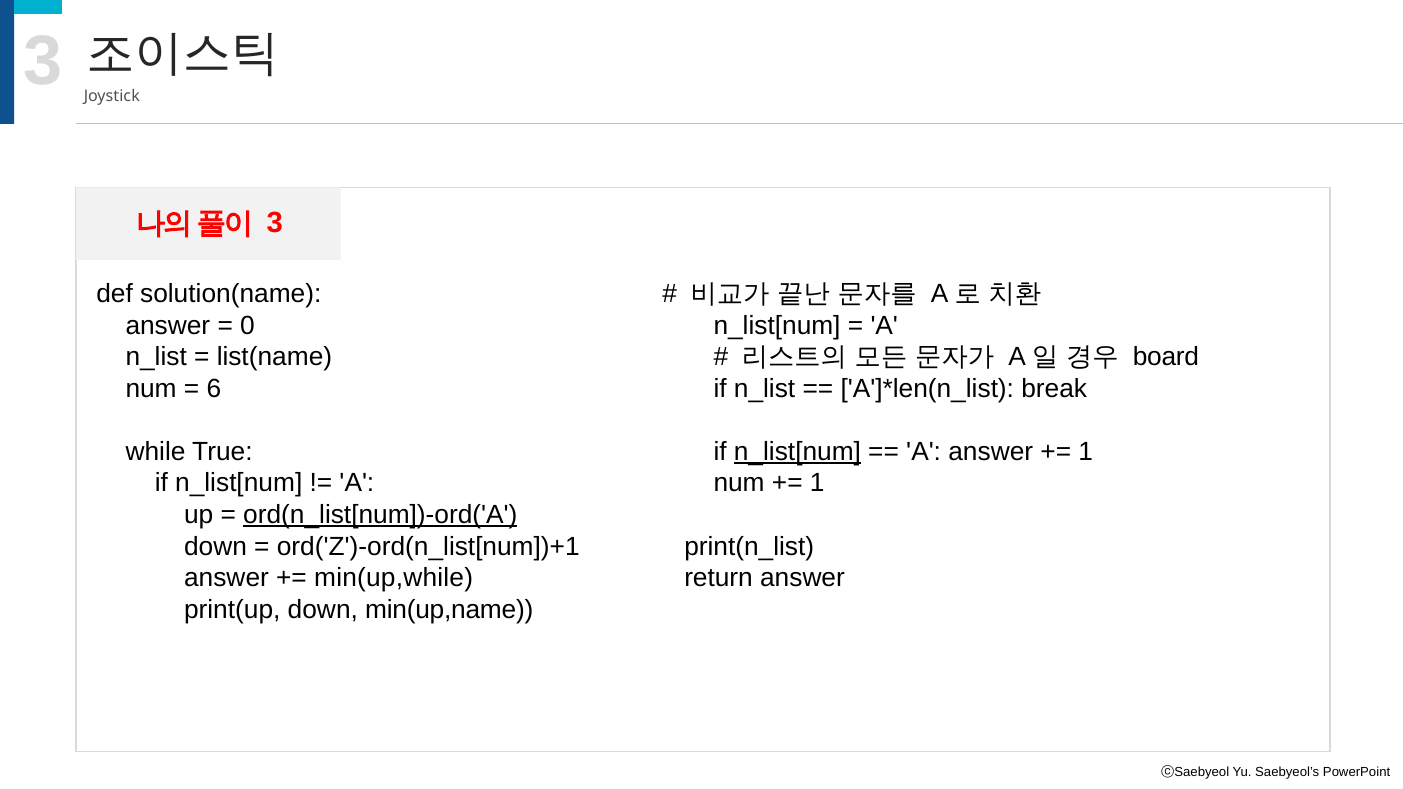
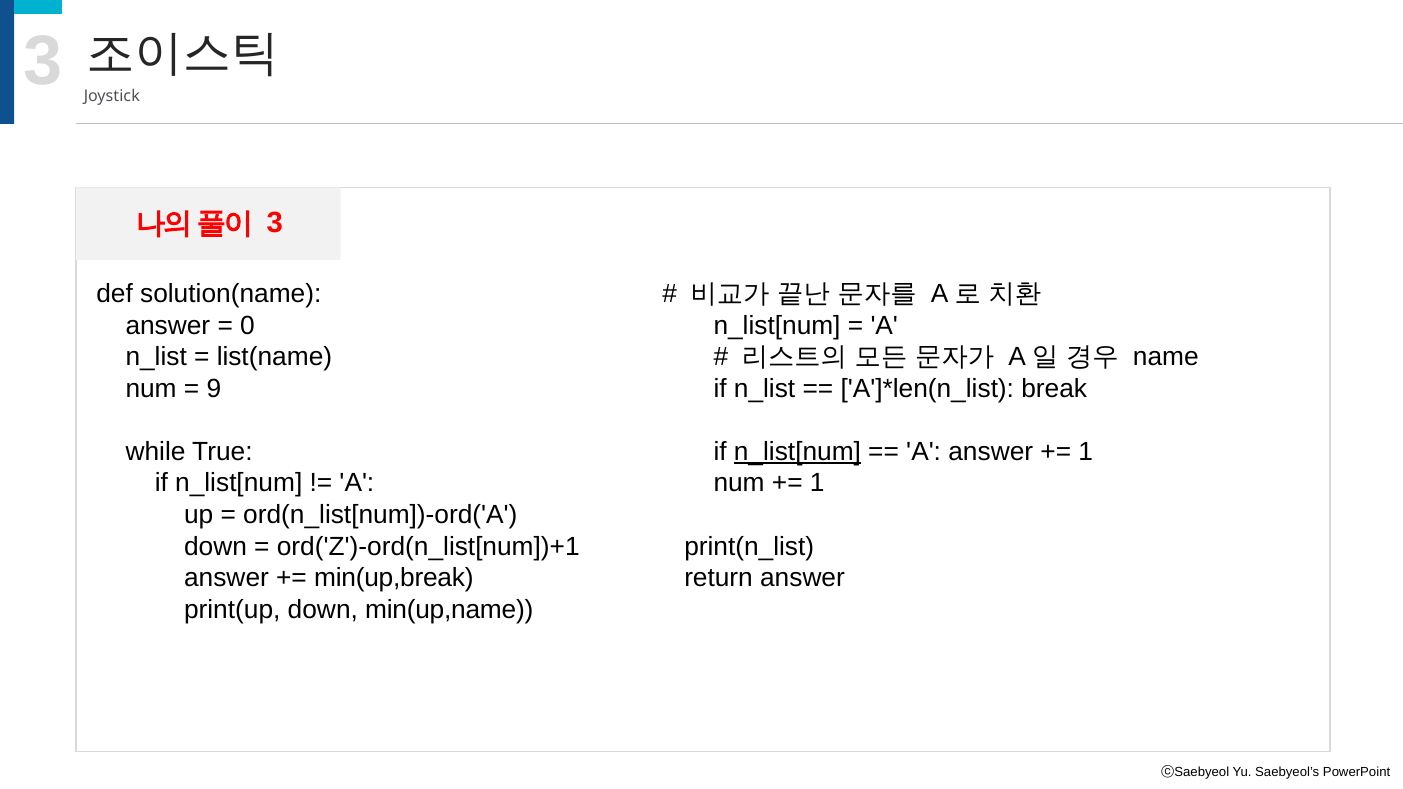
board: board -> name
6: 6 -> 9
ord(n_list[num])-ord('A underline: present -> none
min(up,while: min(up,while -> min(up,break
